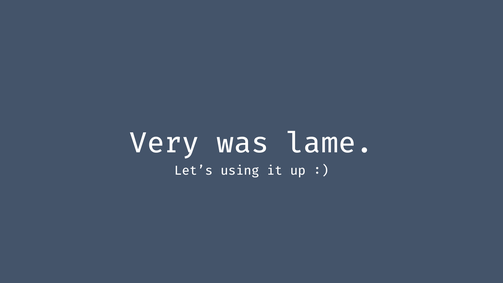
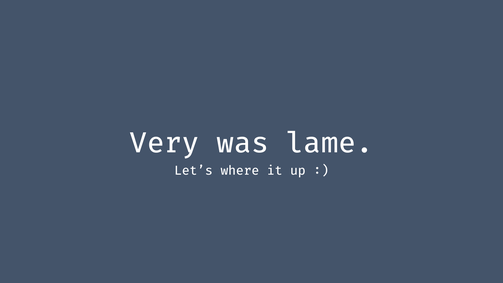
using: using -> where
